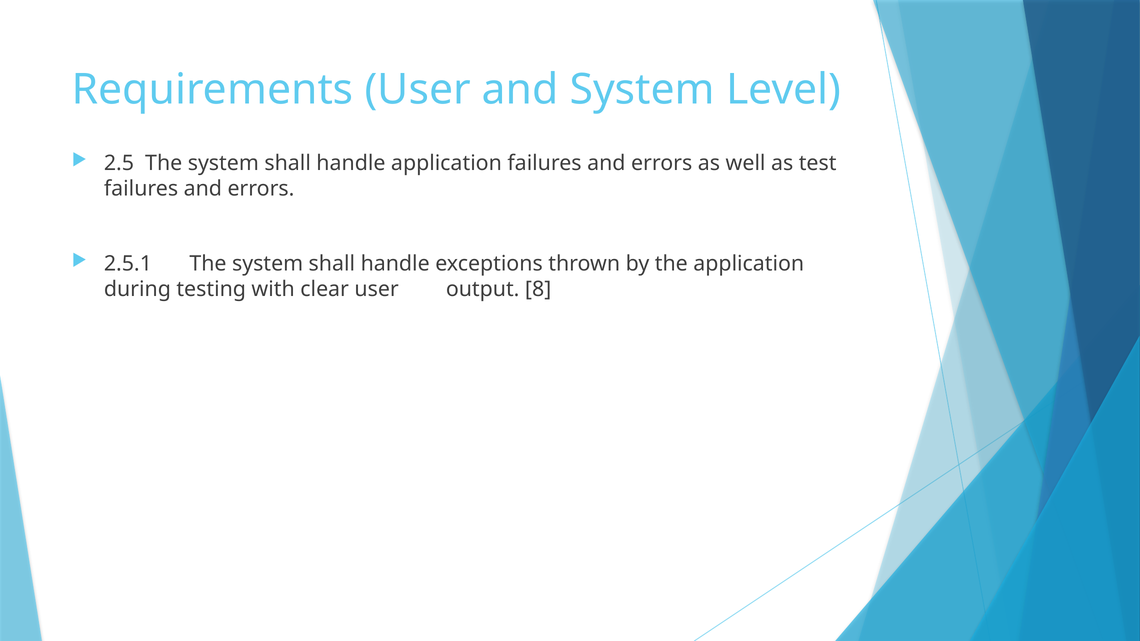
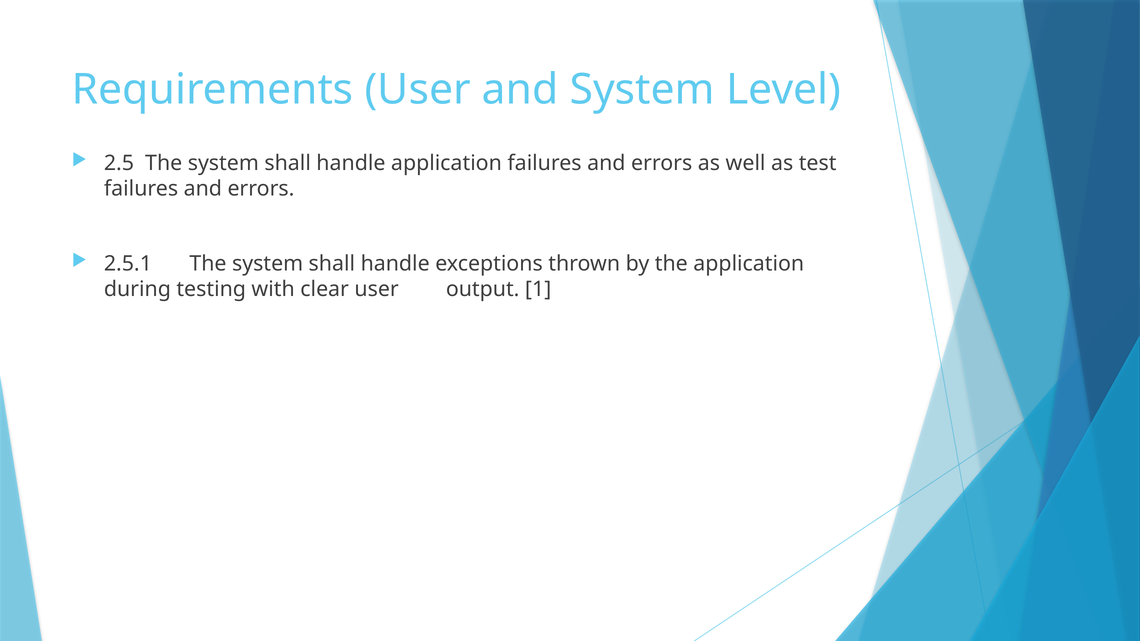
8: 8 -> 1
